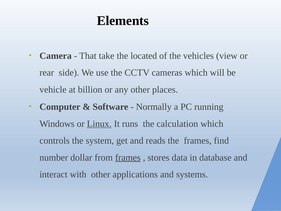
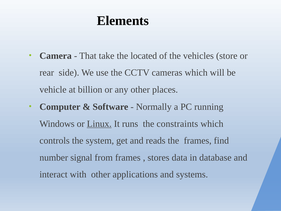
view: view -> store
calculation: calculation -> constraints
dollar: dollar -> signal
frames at (128, 157) underline: present -> none
